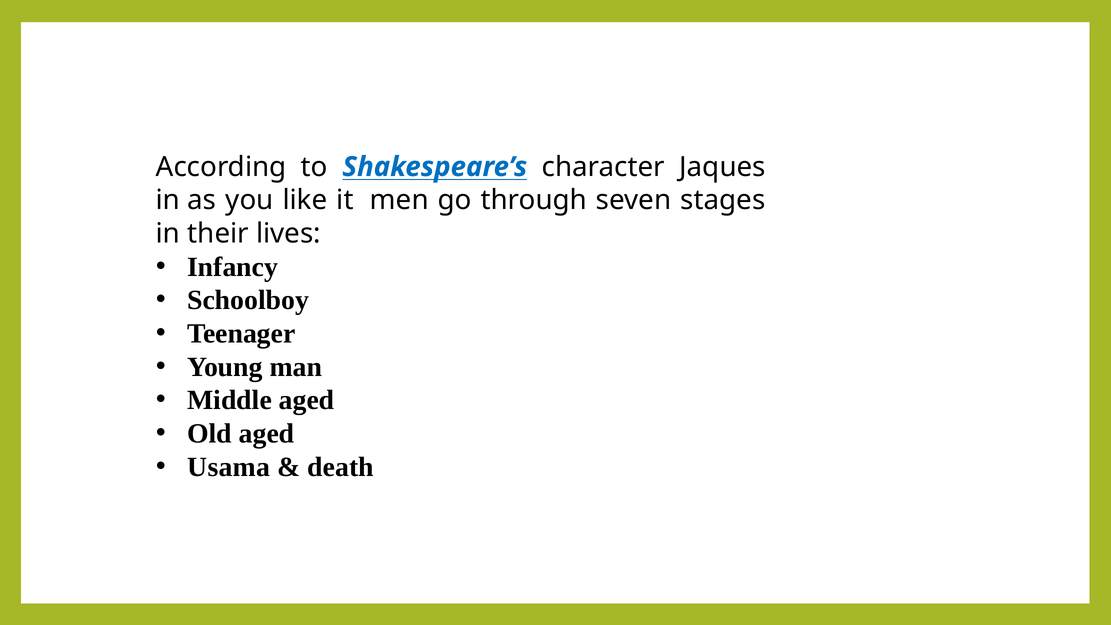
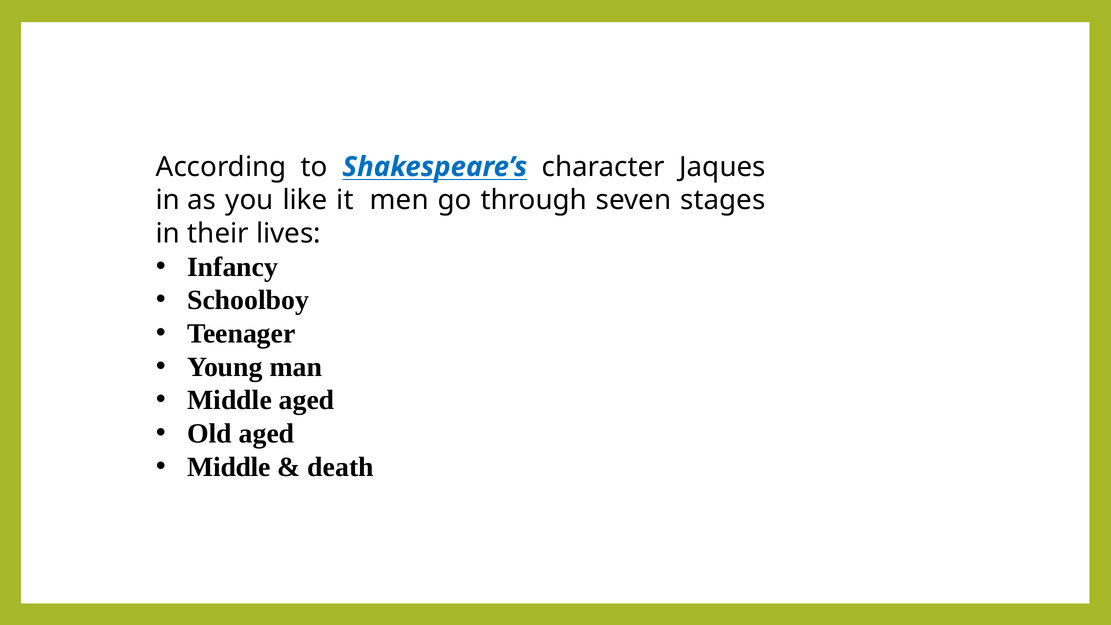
Usama at (229, 467): Usama -> Middle
